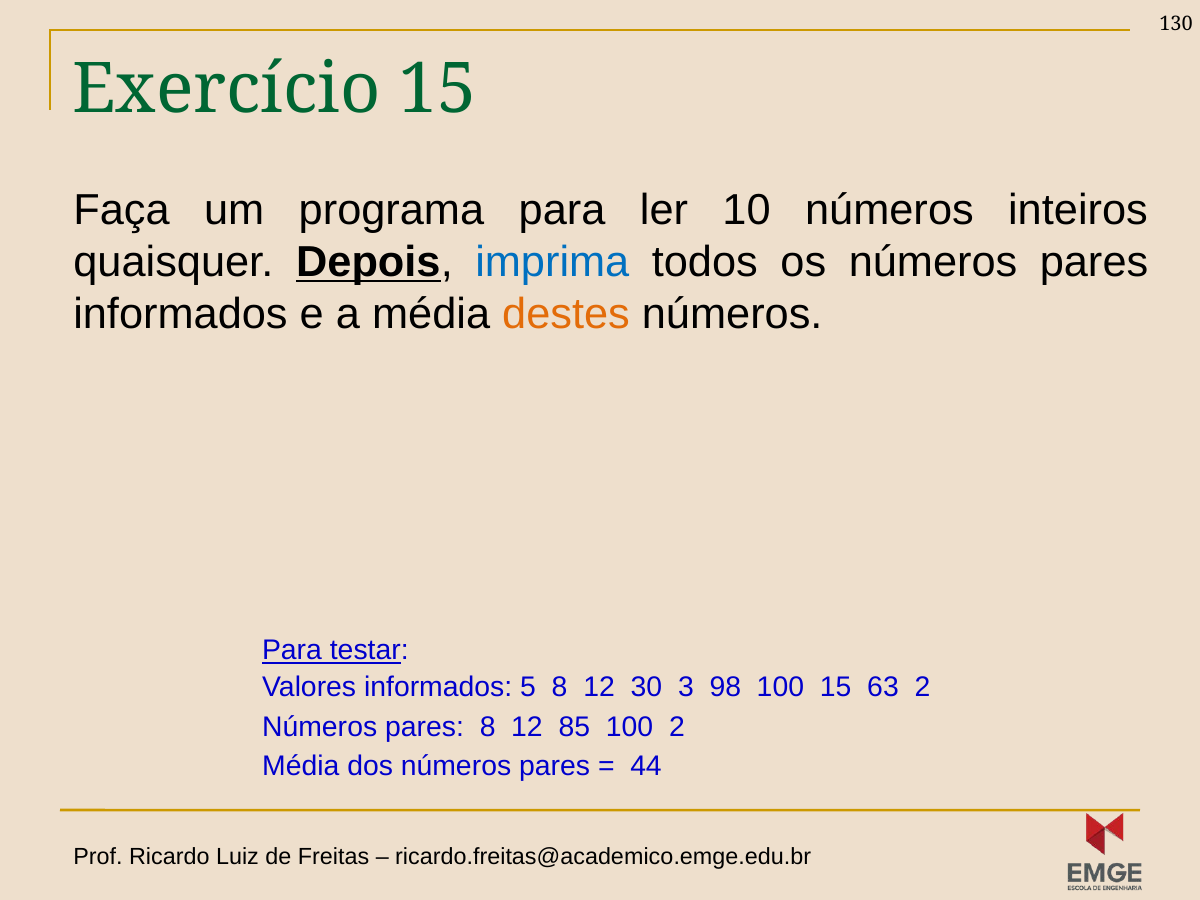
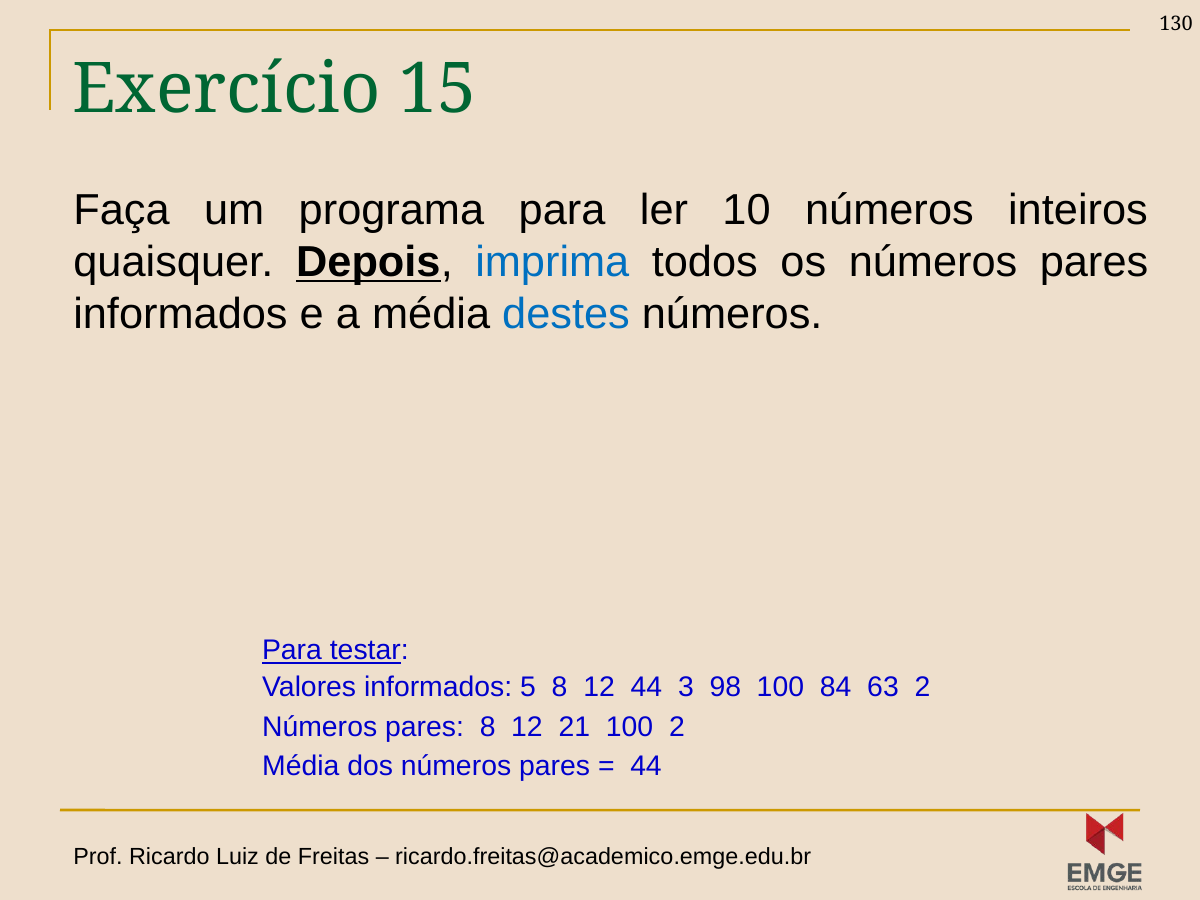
destes colour: orange -> blue
12 30: 30 -> 44
100 15: 15 -> 84
85: 85 -> 21
